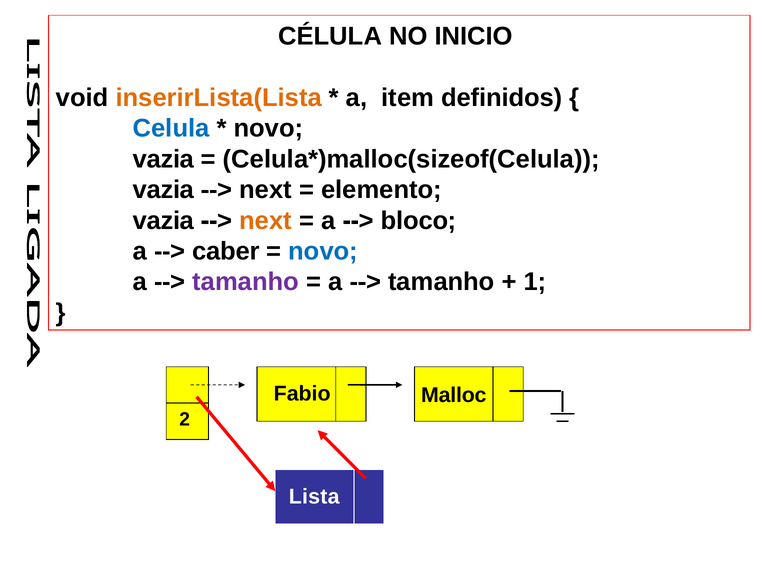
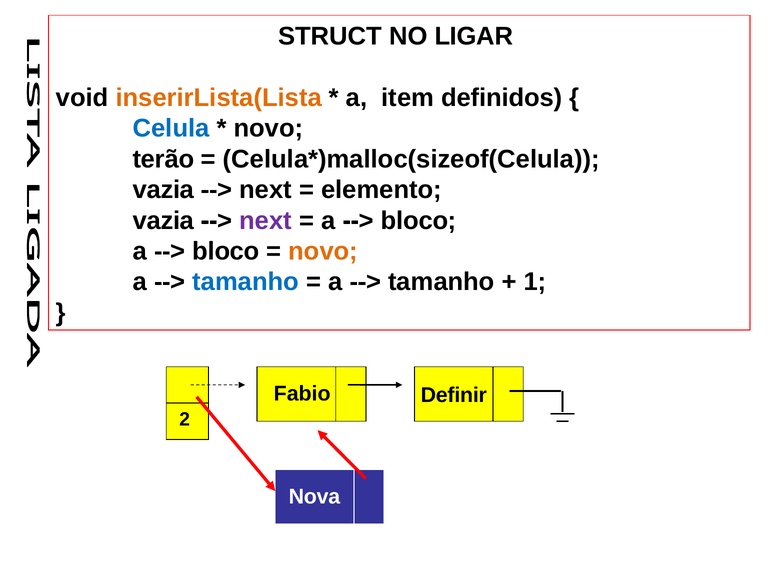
CÉLULA: CÉLULA -> STRUCT
INICIO: INICIO -> LIGAR
vazia at (163, 159): vazia -> terão
next at (266, 221) colour: orange -> purple
caber at (226, 251): caber -> bloco
novo at (323, 251) colour: blue -> orange
tamanho at (246, 282) colour: purple -> blue
Malloc: Malloc -> Definir
Lista: Lista -> Nova
